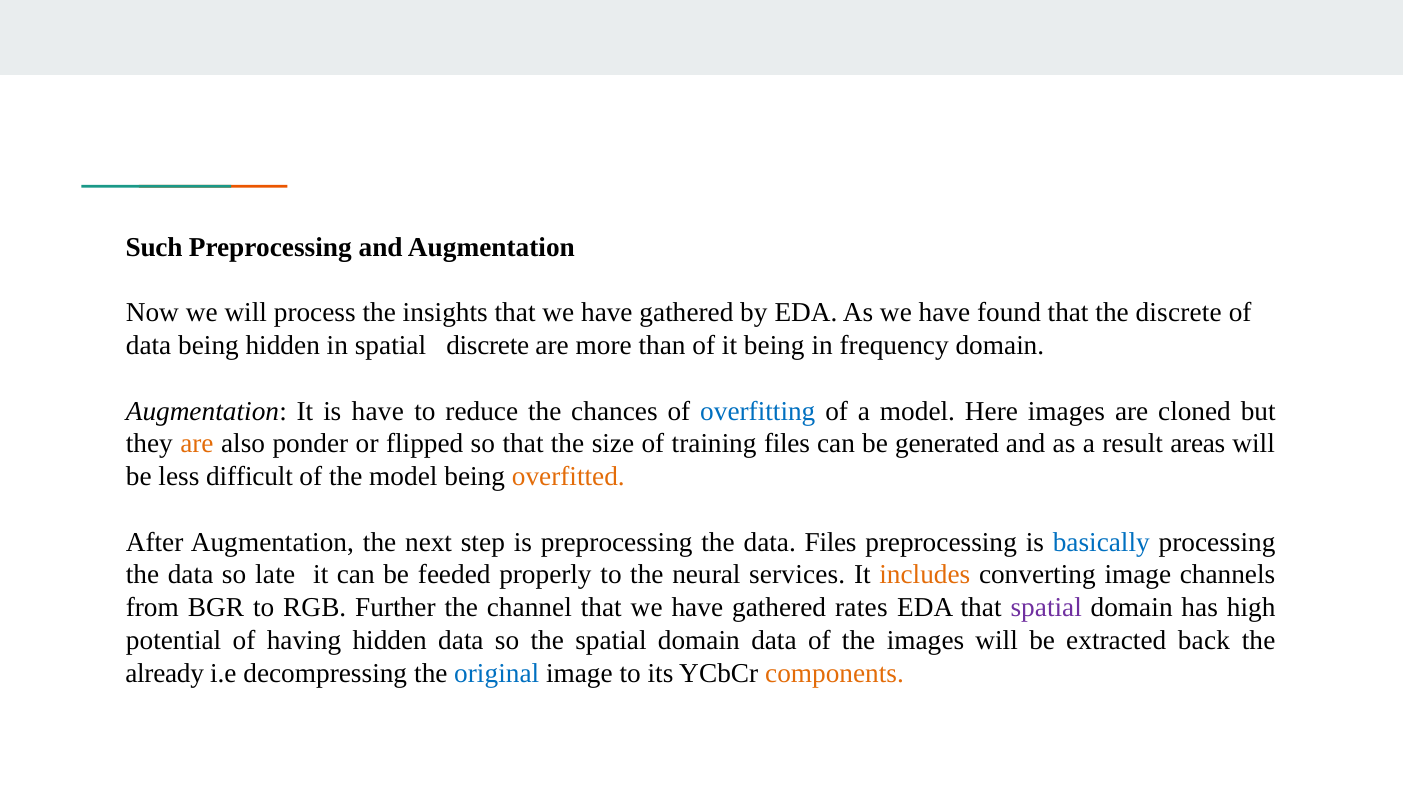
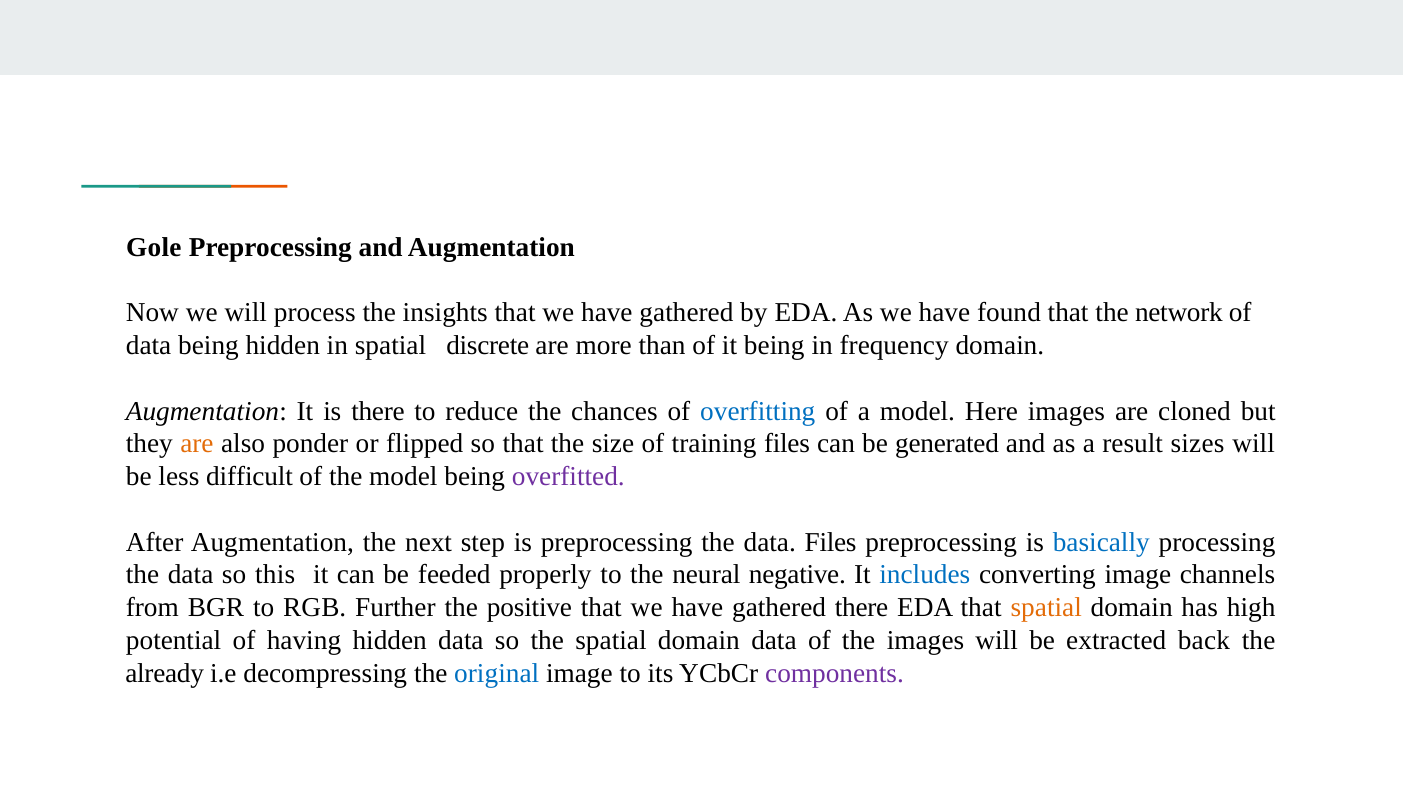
Such: Such -> Gole
the discrete: discrete -> network
is have: have -> there
areas: areas -> sizes
overfitted colour: orange -> purple
late: late -> this
services: services -> negative
includes colour: orange -> blue
channel: channel -> positive
gathered rates: rates -> there
spatial at (1046, 608) colour: purple -> orange
components colour: orange -> purple
